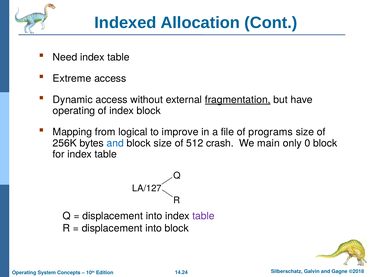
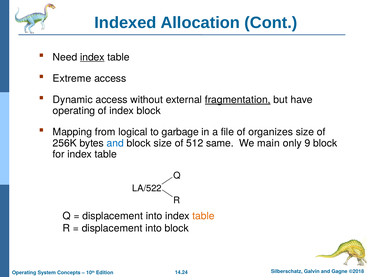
index at (92, 57) underline: none -> present
improve: improve -> garbage
programs: programs -> organizes
crash: crash -> same
0: 0 -> 9
LA/127: LA/127 -> LA/522
table at (204, 216) colour: purple -> orange
